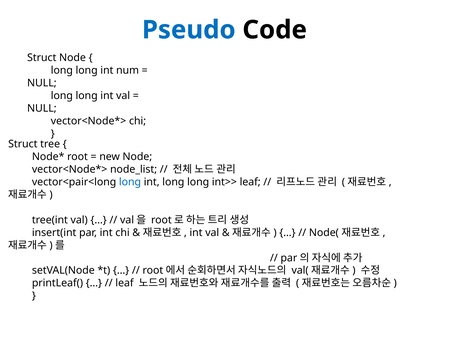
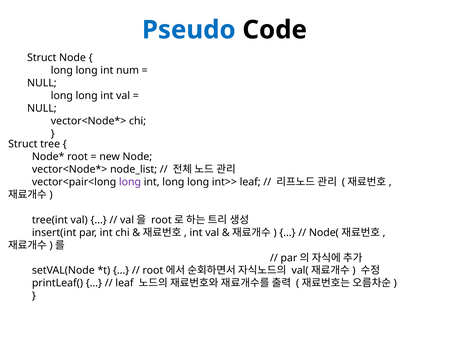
long at (130, 182) colour: blue -> purple
